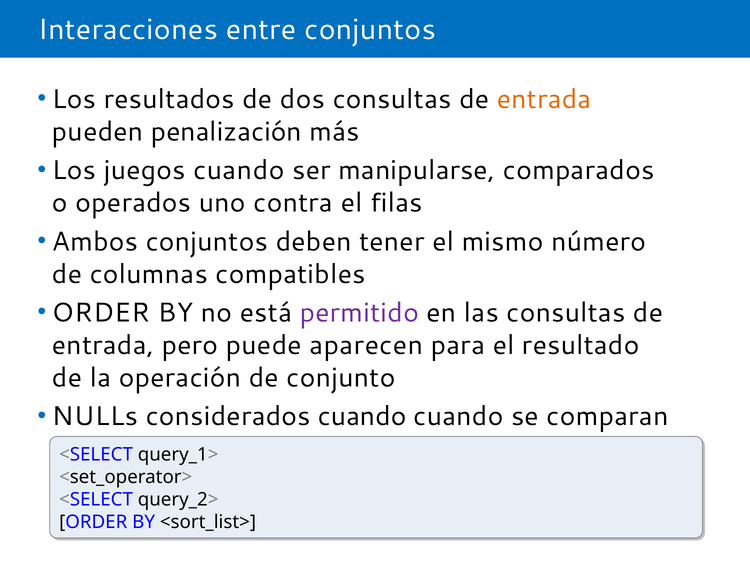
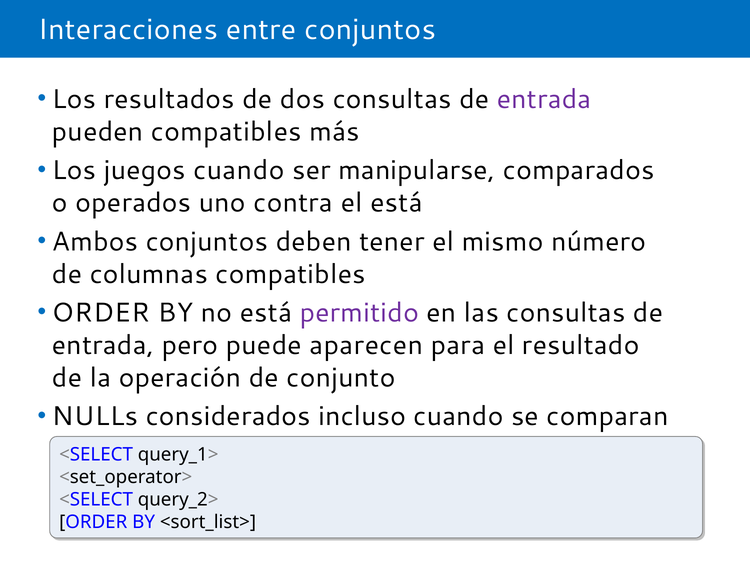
entrada at (544, 99) colour: orange -> purple
pueden penalización: penalización -> compatibles
el filas: filas -> está
considerados cuando: cuando -> incluso
